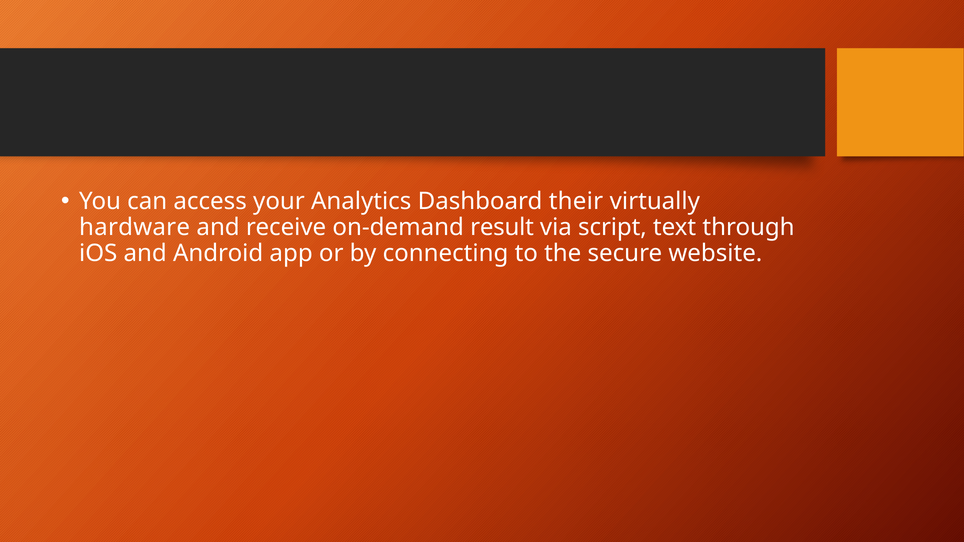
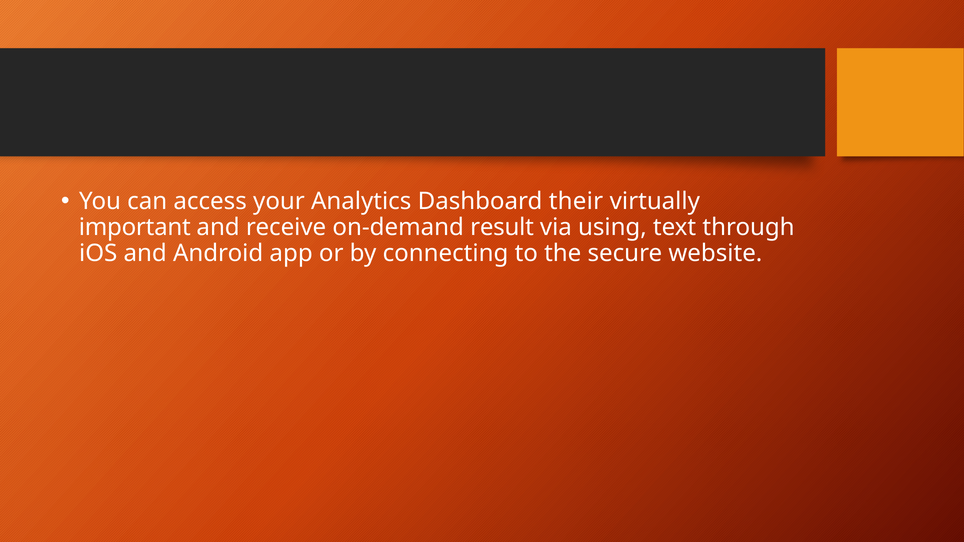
hardware: hardware -> important
script: script -> using
